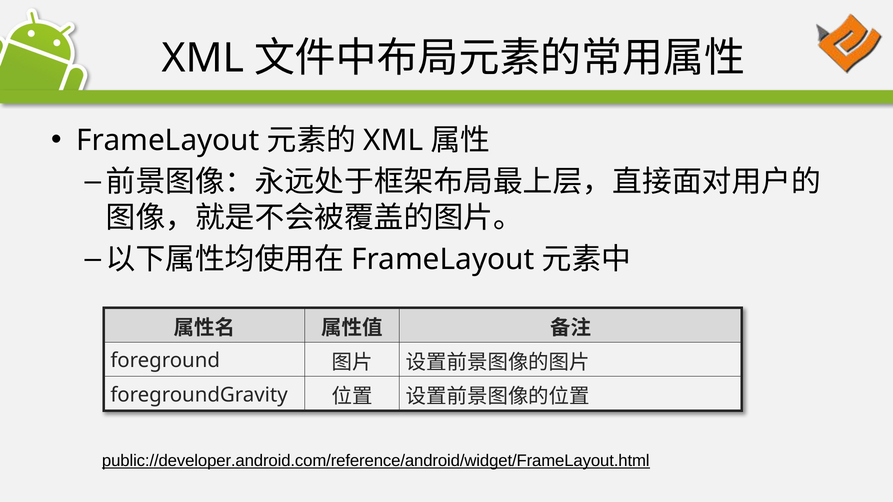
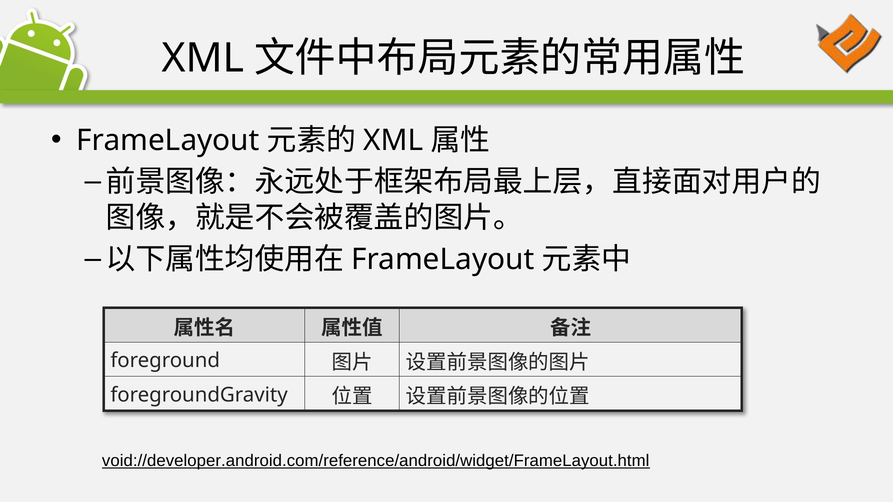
public://developer.android.com/reference/android/widget/FrameLayout.html: public://developer.android.com/reference/android/widget/FrameLayout.html -> void://developer.android.com/reference/android/widget/FrameLayout.html
